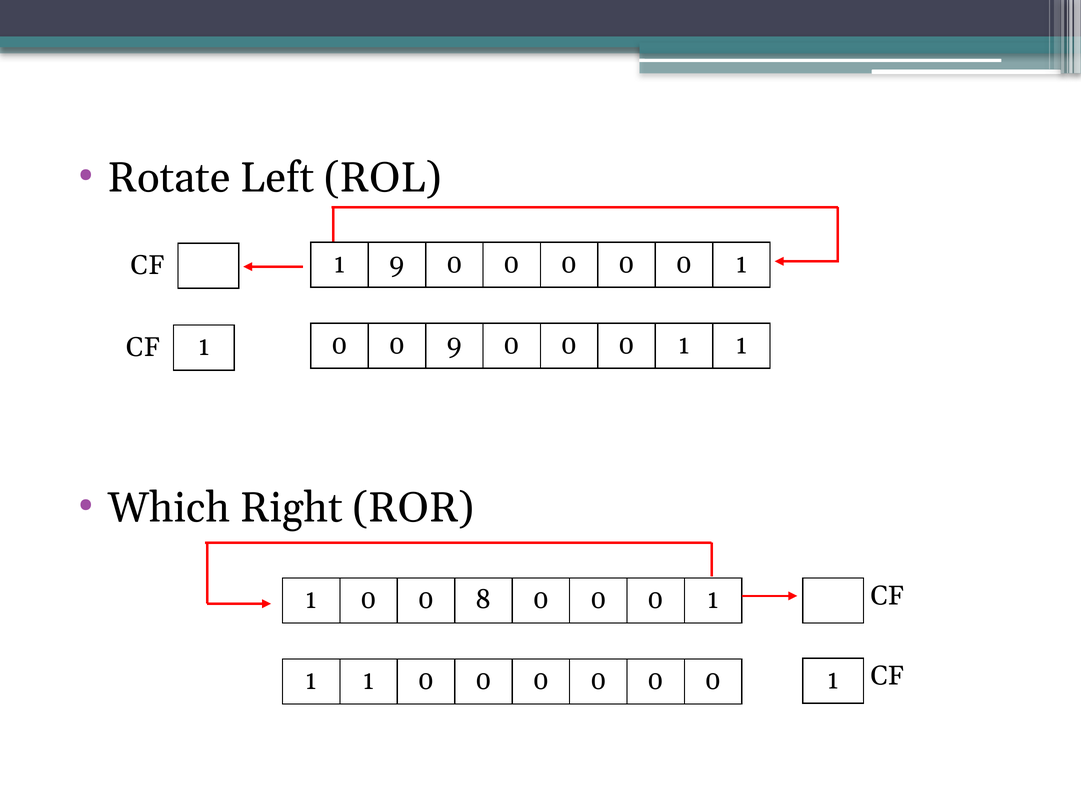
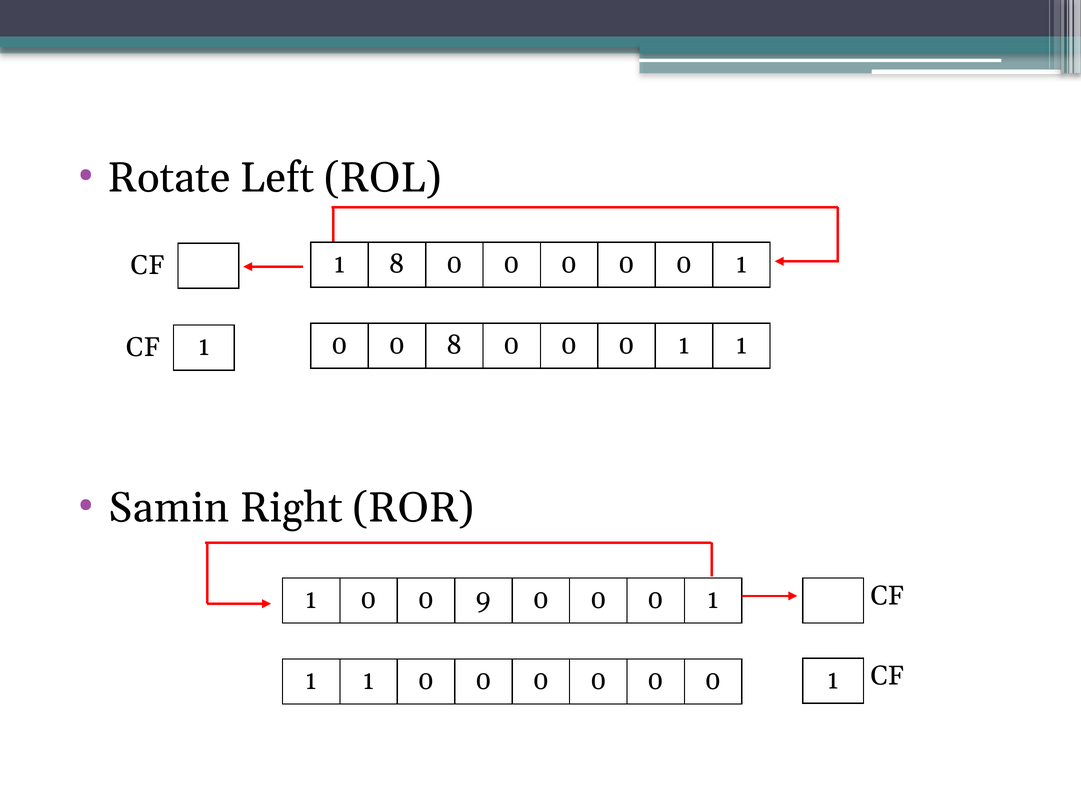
1 9: 9 -> 8
0 9: 9 -> 8
Which: Which -> Samin
8: 8 -> 9
